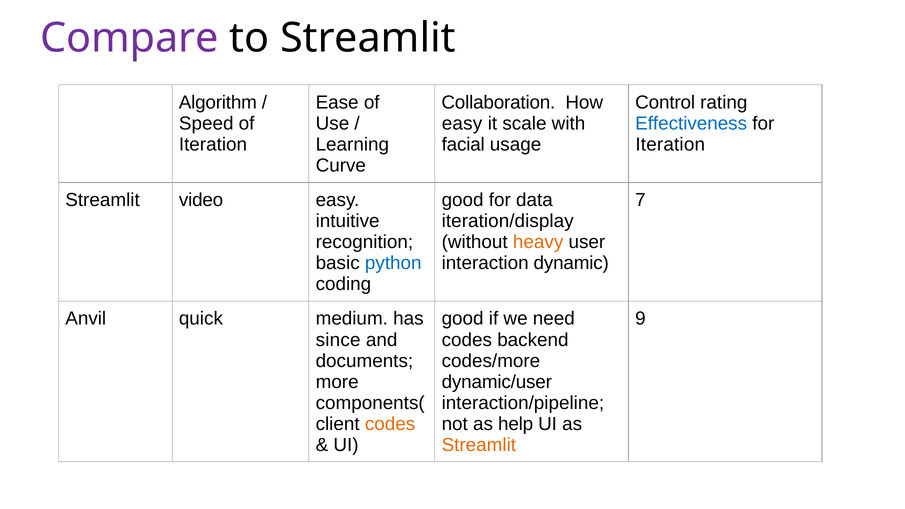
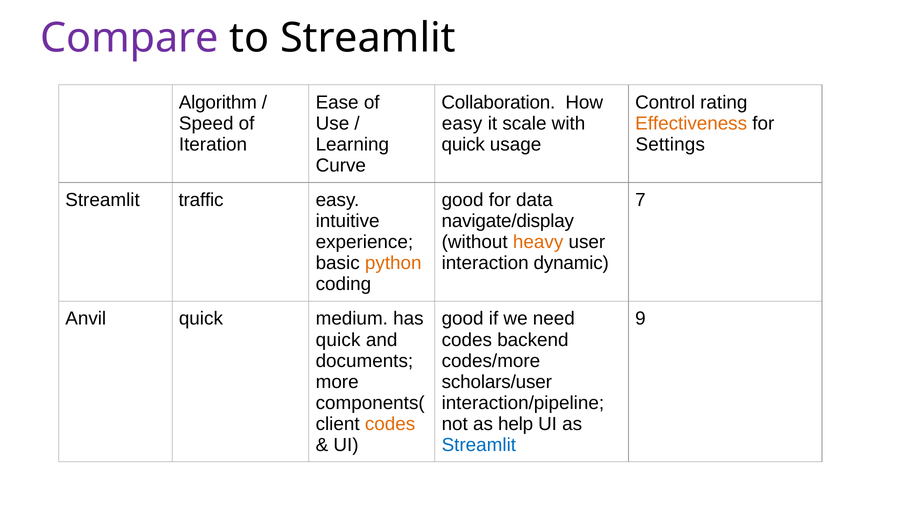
Effectiveness colour: blue -> orange
facial at (463, 144): facial -> quick
Iteration at (670, 144): Iteration -> Settings
video: video -> traffic
iteration/display: iteration/display -> navigate/display
recognition: recognition -> experience
python colour: blue -> orange
since at (338, 340): since -> quick
dynamic/user: dynamic/user -> scholars/user
Streamlit at (479, 445) colour: orange -> blue
